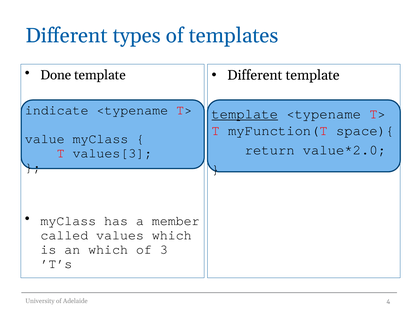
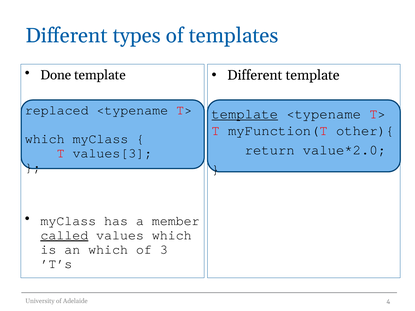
indicate: indicate -> replaced
space){: space){ -> other){
value at (45, 139): value -> which
called underline: none -> present
